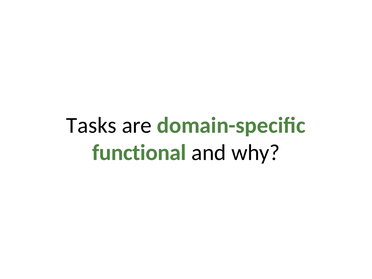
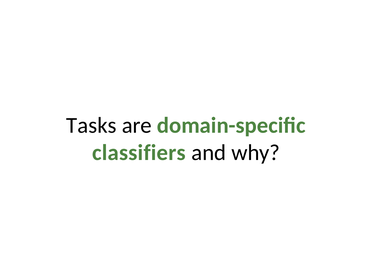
functional: functional -> classifiers
